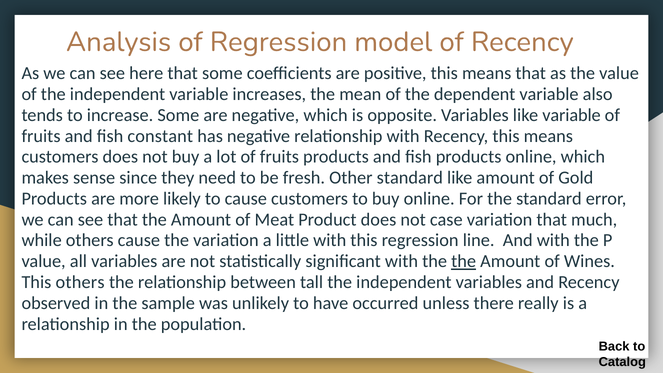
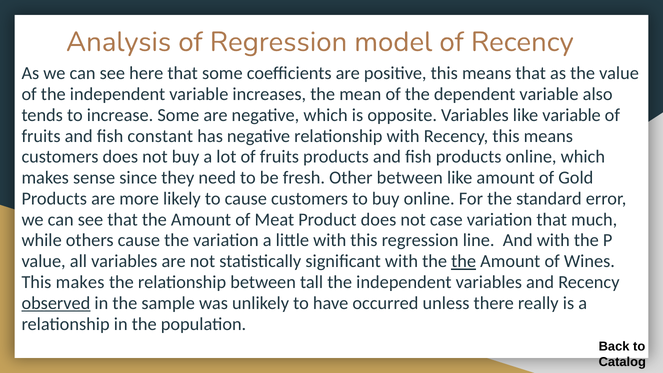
Other standard: standard -> between
This others: others -> makes
observed underline: none -> present
